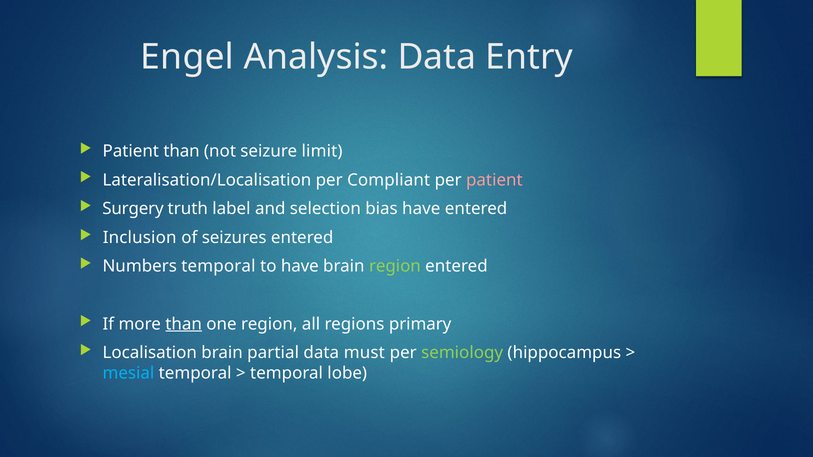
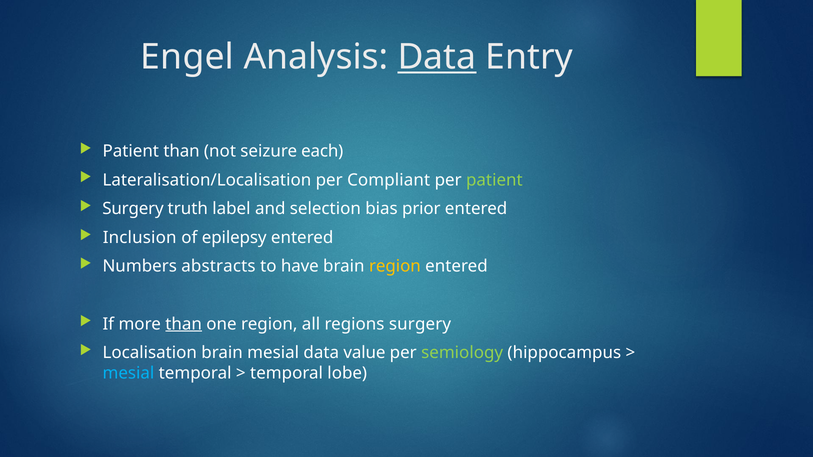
Data at (437, 57) underline: none -> present
limit: limit -> each
patient at (494, 180) colour: pink -> light green
bias have: have -> prior
seizures: seizures -> epilepsy
Numbers temporal: temporal -> abstracts
region at (395, 267) colour: light green -> yellow
regions primary: primary -> surgery
brain partial: partial -> mesial
must: must -> value
